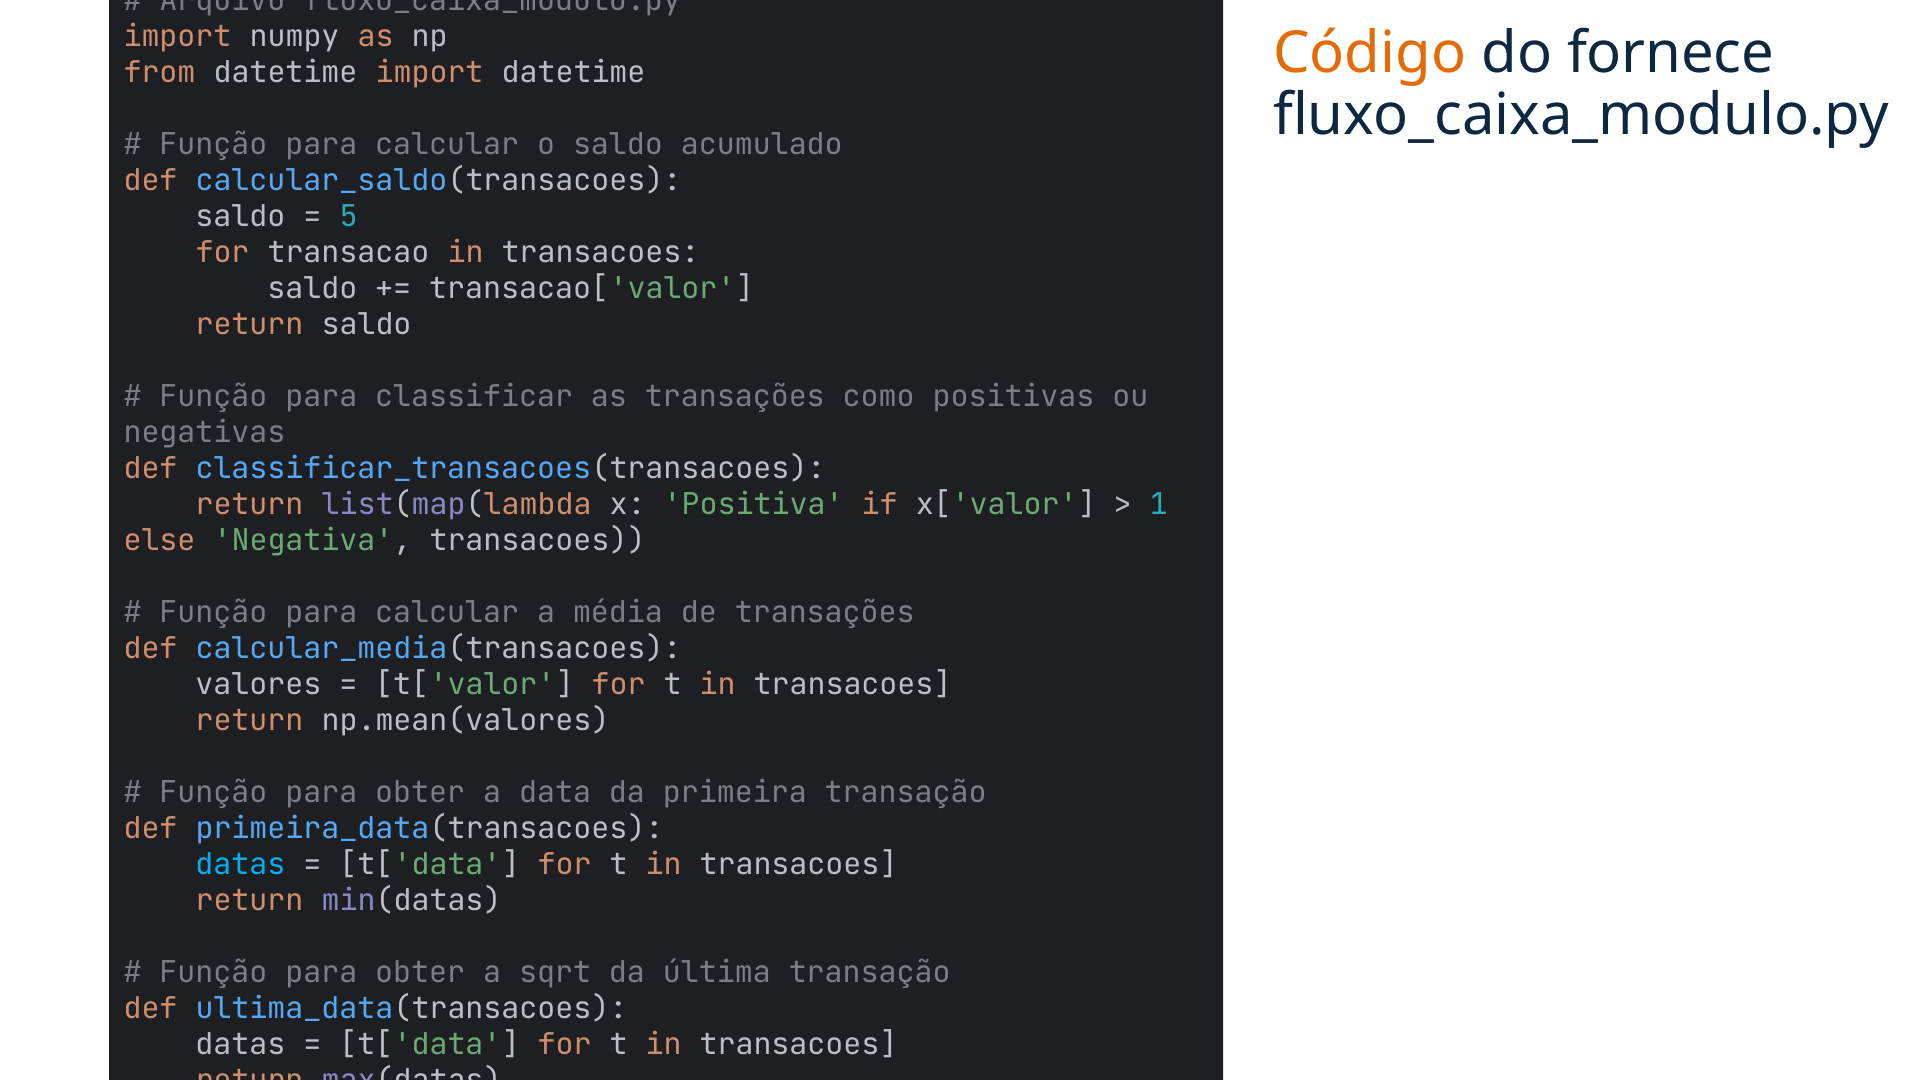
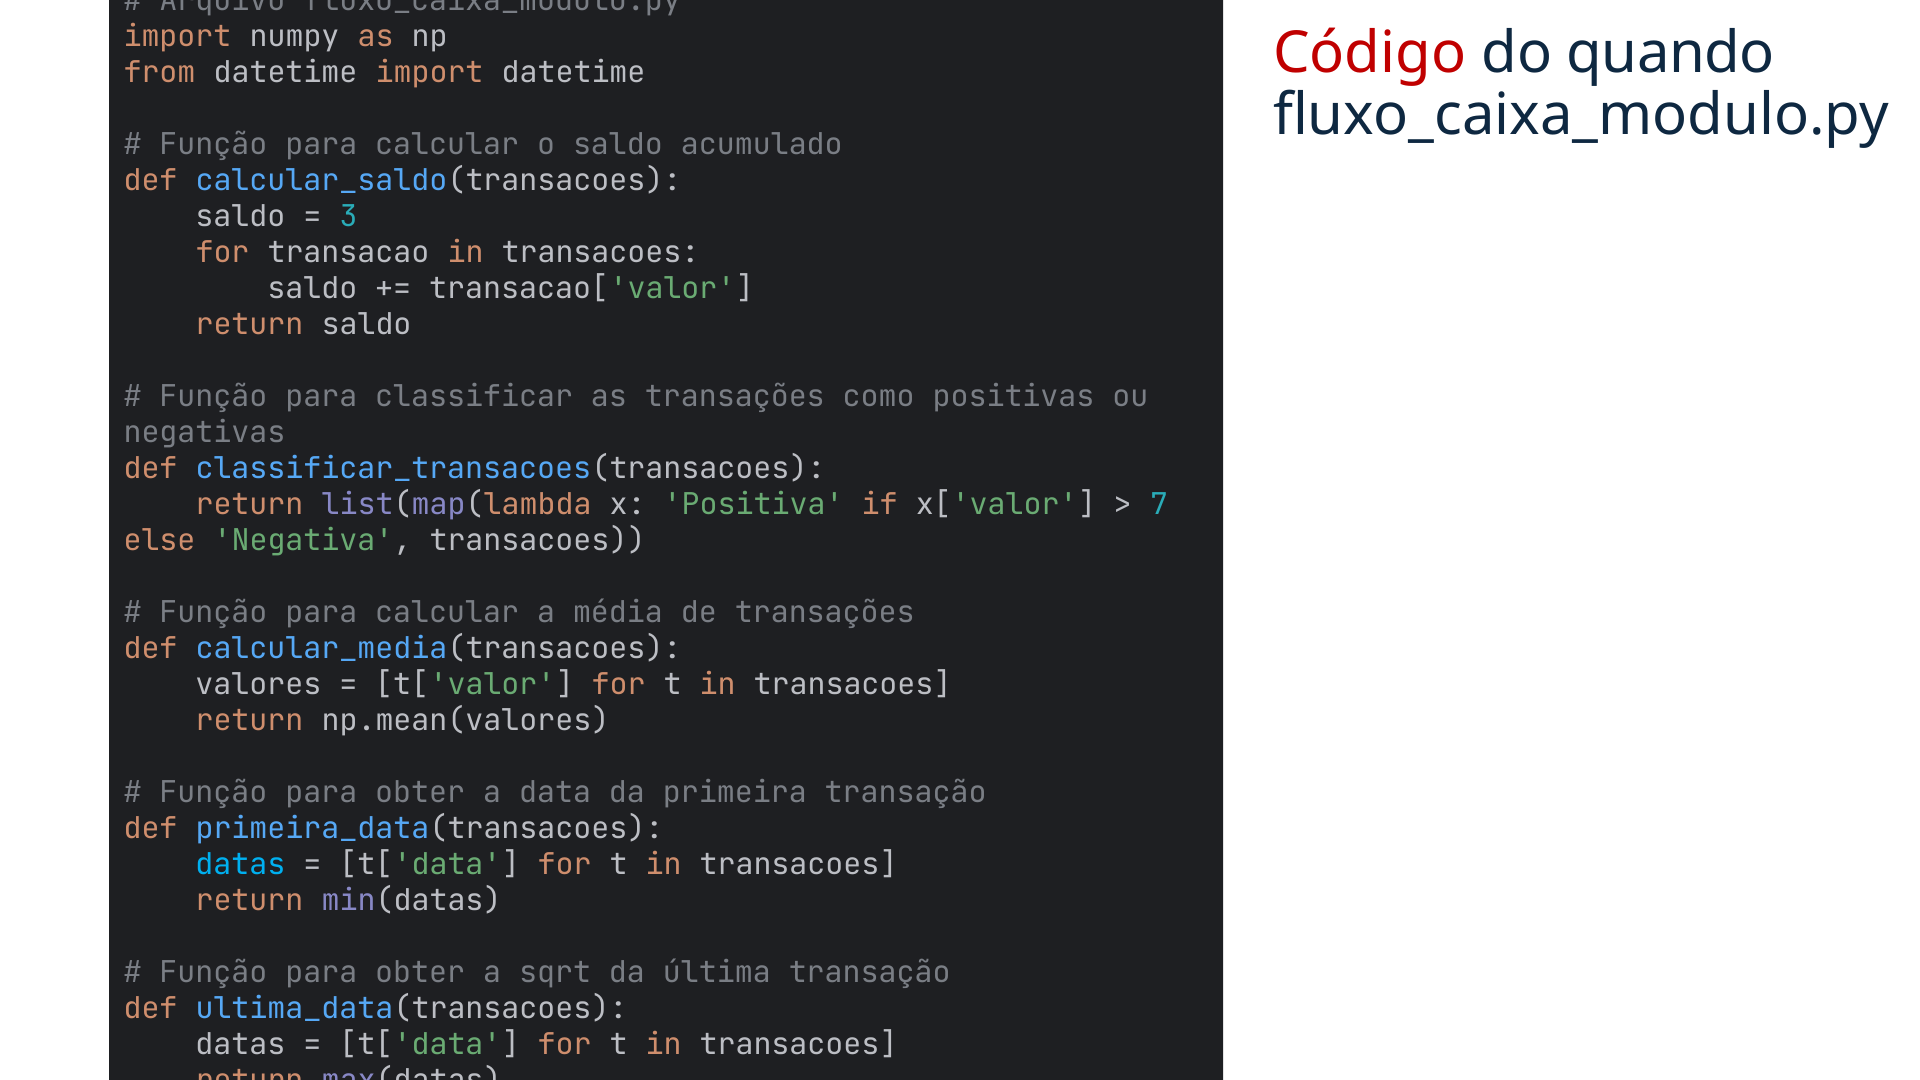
Código colour: orange -> red
fornece: fornece -> quando
5: 5 -> 3
1: 1 -> 7
